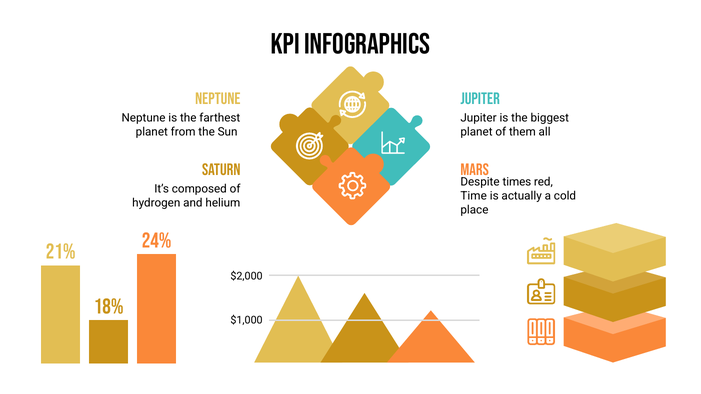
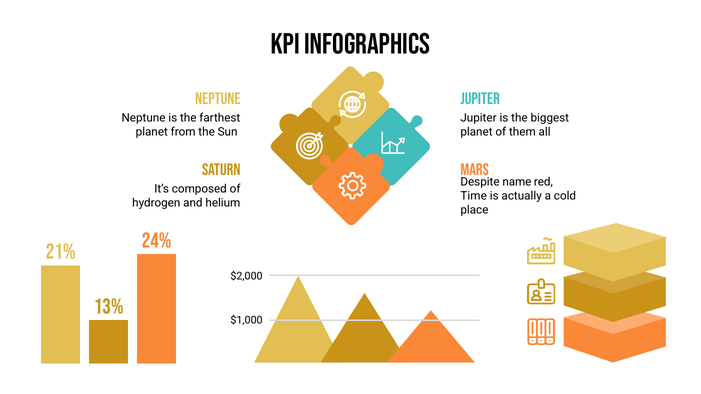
times: times -> name
18%: 18% -> 13%
